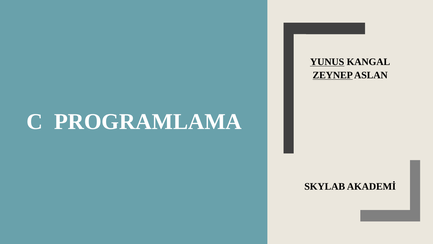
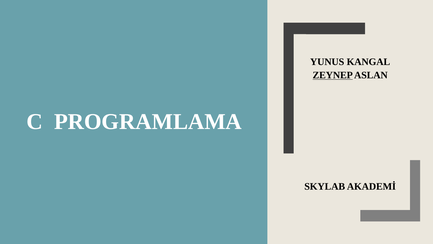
YUNUS underline: present -> none
